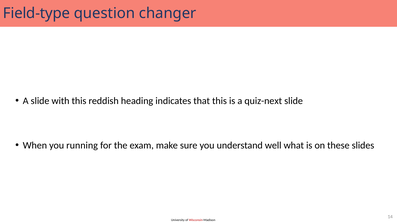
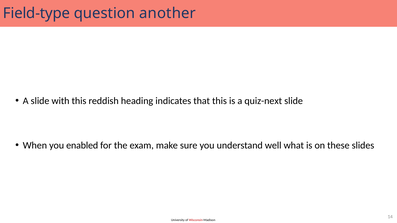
changer: changer -> another
running: running -> enabled
